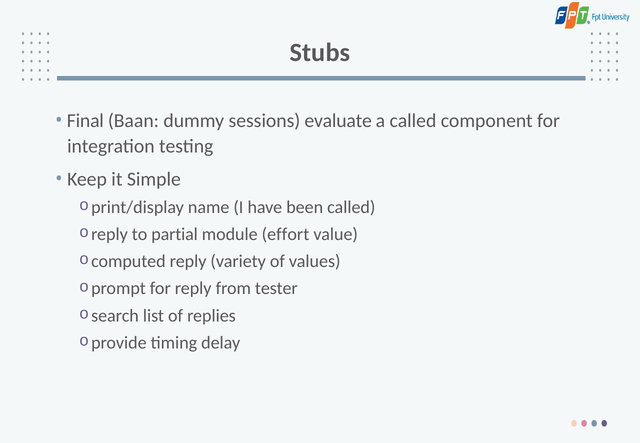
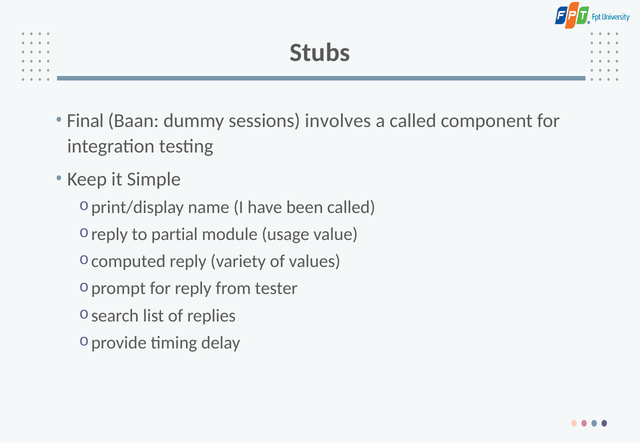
evaluate: evaluate -> involves
effort: effort -> usage
